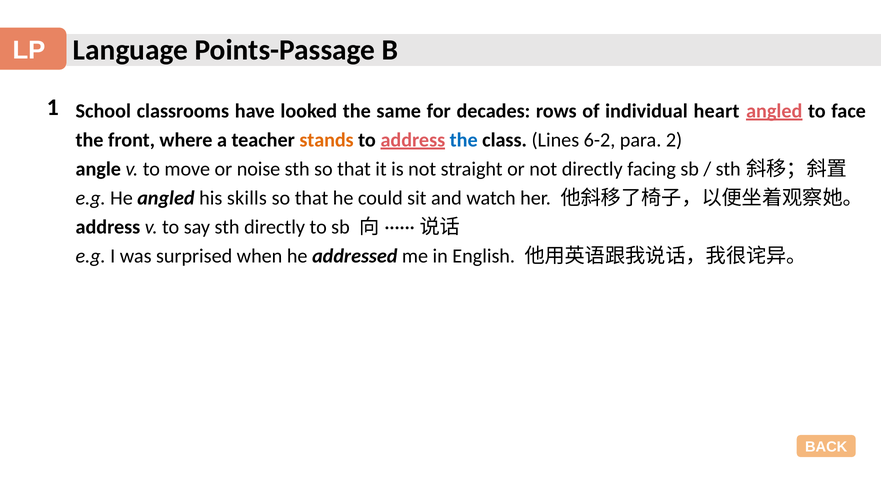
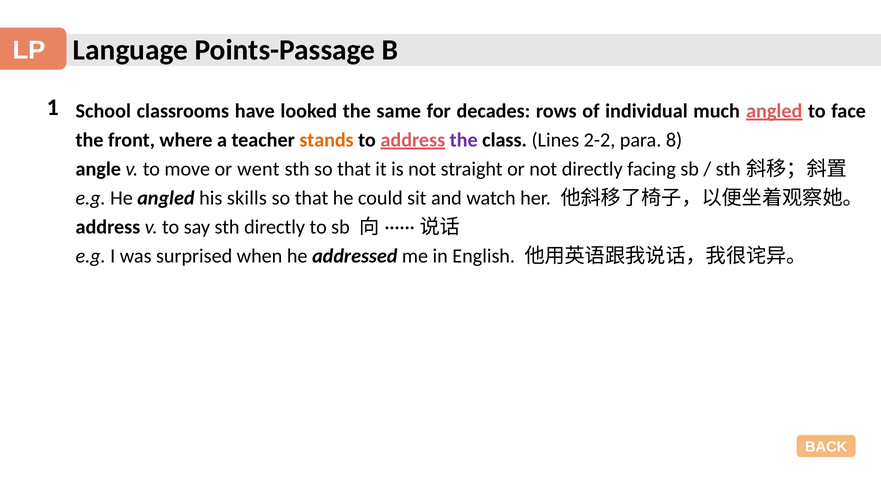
heart: heart -> much
the at (464, 140) colour: blue -> purple
6-2: 6-2 -> 2-2
2: 2 -> 8
noise: noise -> went
